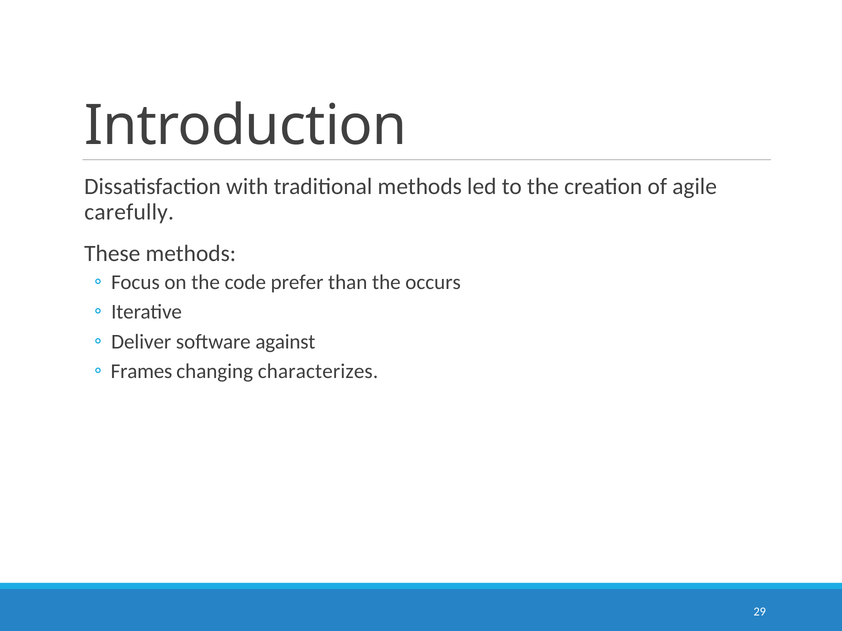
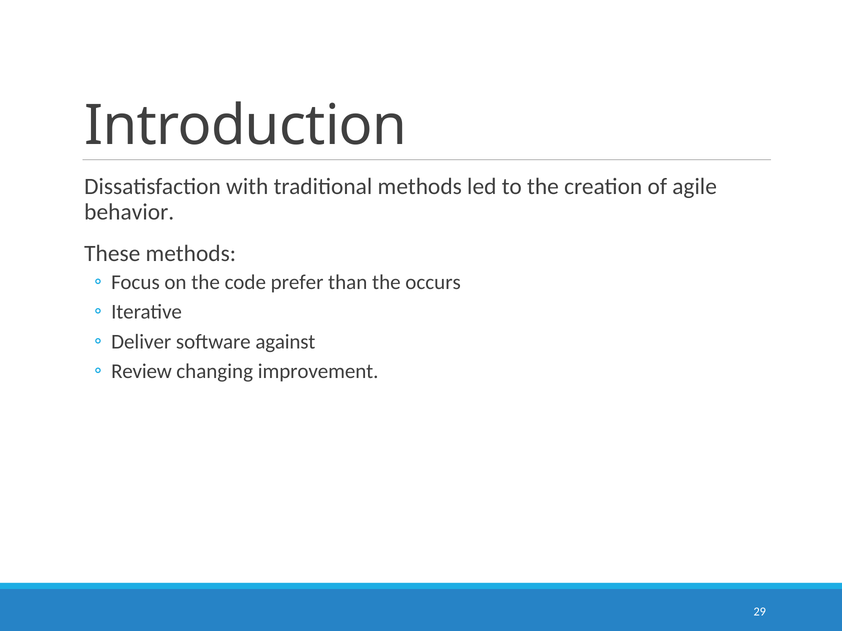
carefully: carefully -> behavior
Frames: Frames -> Review
characterizes: characterizes -> improvement
